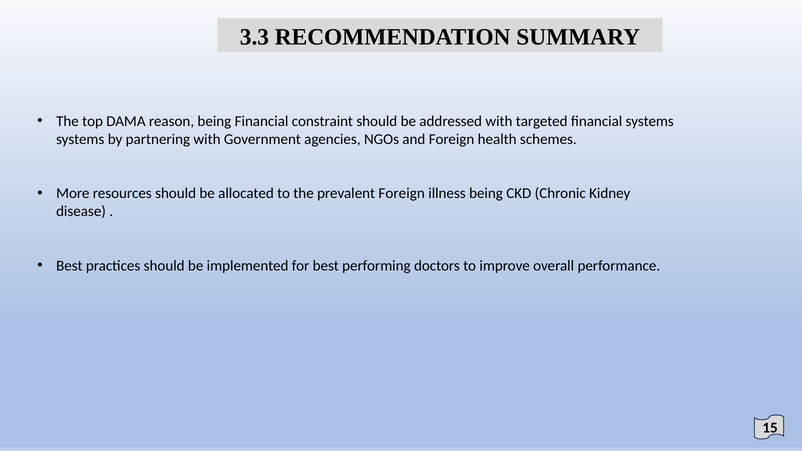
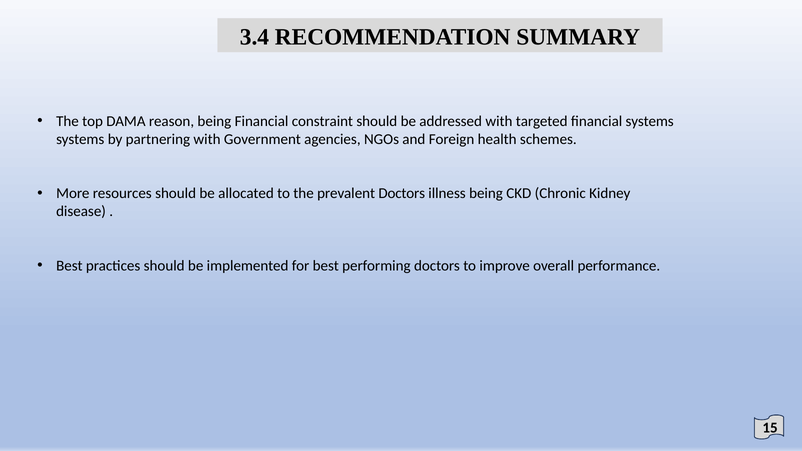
3.3: 3.3 -> 3.4
prevalent Foreign: Foreign -> Doctors
